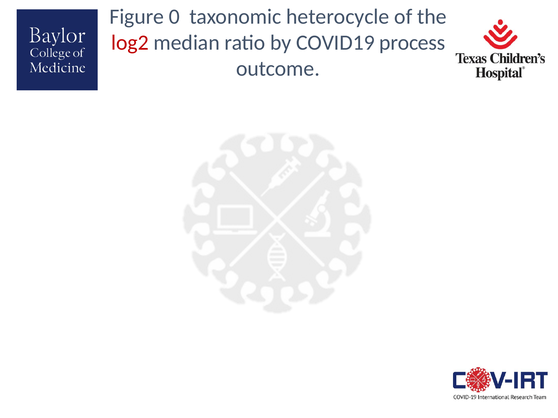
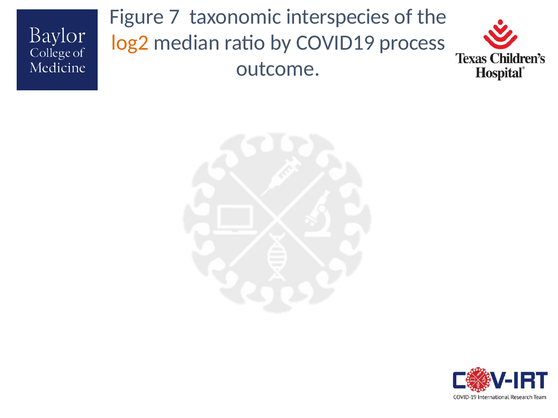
0: 0 -> 7
heterocycle: heterocycle -> interspecies
log2 colour: red -> orange
